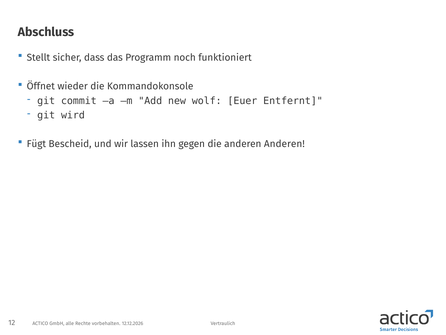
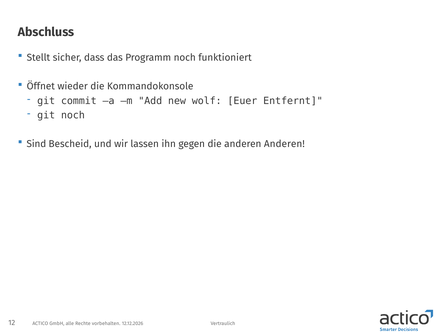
git wird: wird -> noch
Fügt: Fügt -> Sind
